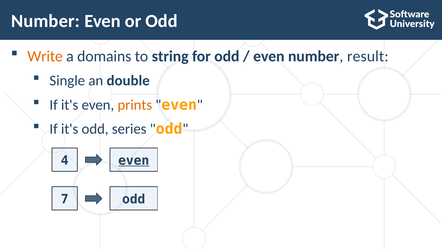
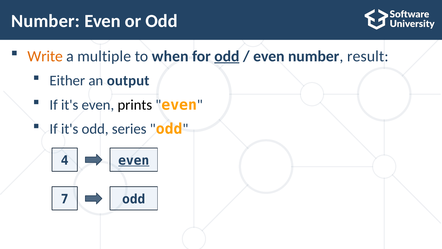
domains: domains -> multiple
string: string -> when
odd at (227, 56) underline: none -> present
Single: Single -> Either
double: double -> output
prints colour: orange -> black
